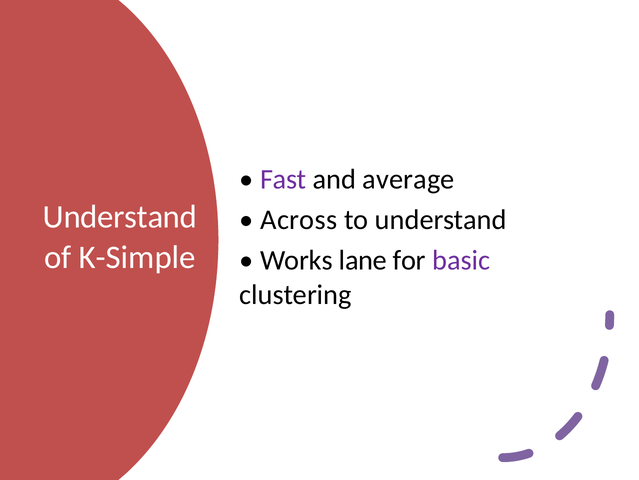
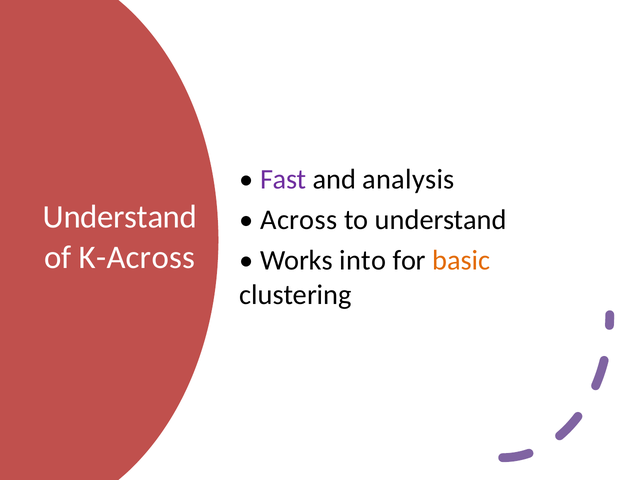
average: average -> analysis
K-Simple: K-Simple -> K-Across
lane: lane -> into
basic colour: purple -> orange
